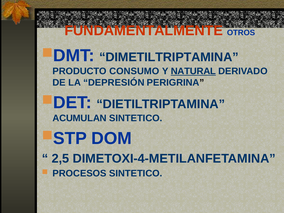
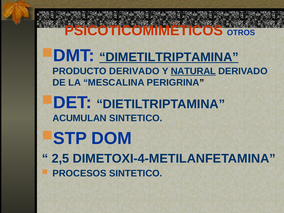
FUNDAMENTALMENTE: FUNDAMENTALMENTE -> PSICOTICOMIMÉTICOS
DIMETILTRIPTAMINA underline: none -> present
PRODUCTO CONSUMO: CONSUMO -> DERIVADO
DEPRESIÓN: DEPRESIÓN -> MESCALINA
